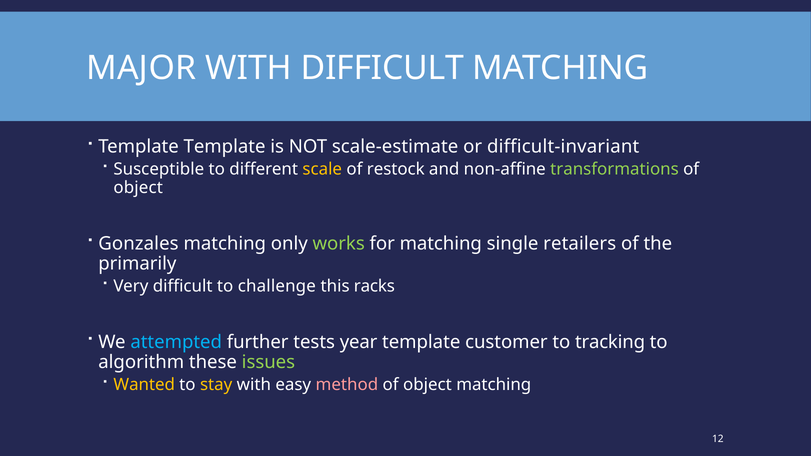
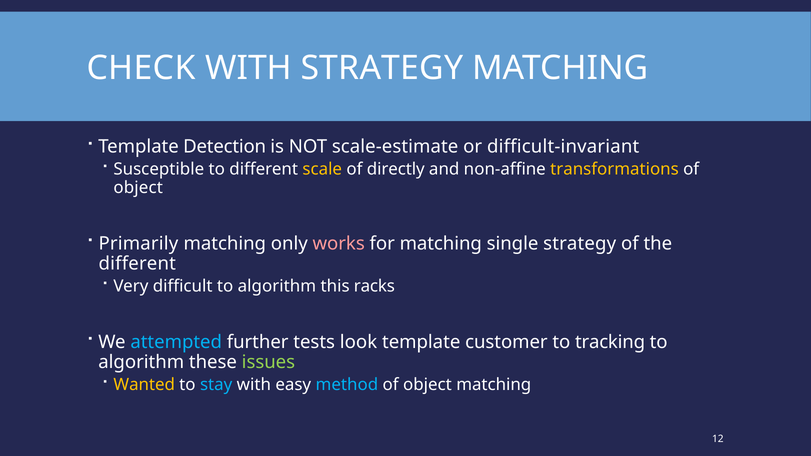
MAJOR: MAJOR -> CHECK
WITH DIFFICULT: DIFFICULT -> STRATEGY
Template Template: Template -> Detection
restock: restock -> directly
transformations colour: light green -> yellow
Gonzales: Gonzales -> Primarily
works colour: light green -> pink
single retailers: retailers -> strategy
primarily at (137, 264): primarily -> different
difficult to challenge: challenge -> algorithm
year: year -> look
stay colour: yellow -> light blue
method colour: pink -> light blue
